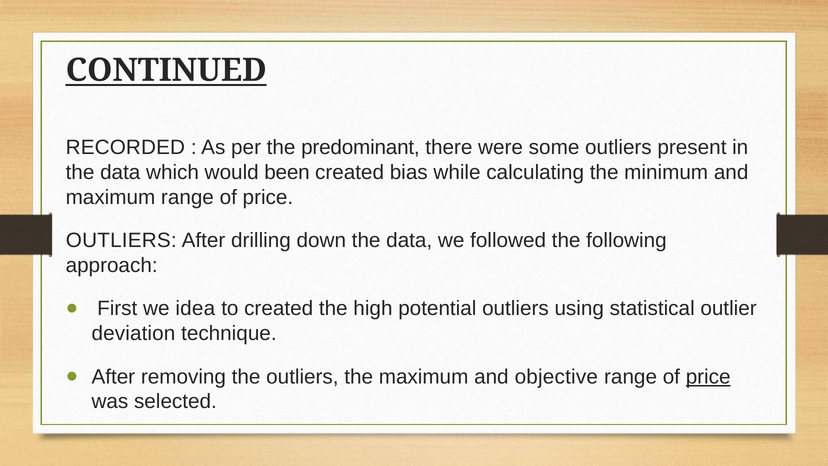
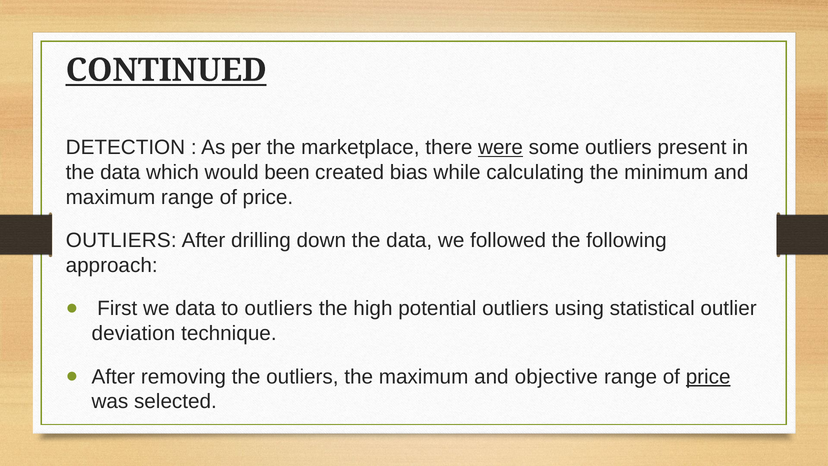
RECORDED: RECORDED -> DETECTION
predominant: predominant -> marketplace
were underline: none -> present
we idea: idea -> data
to created: created -> outliers
